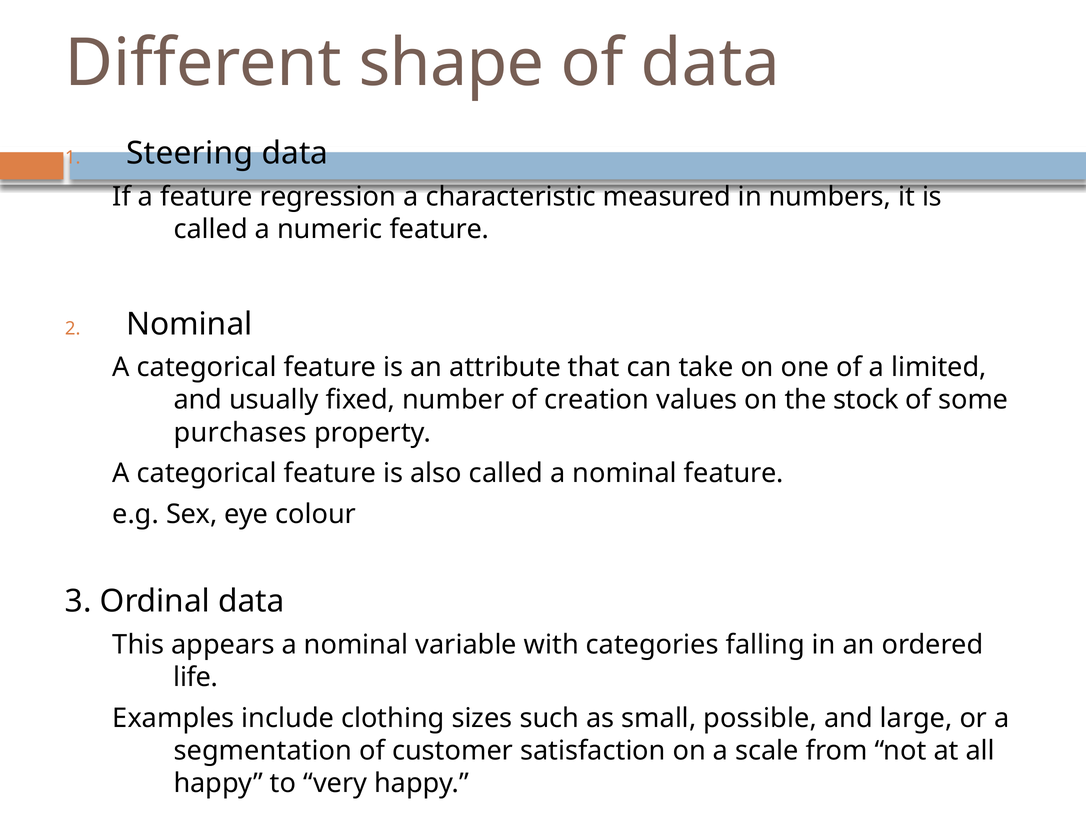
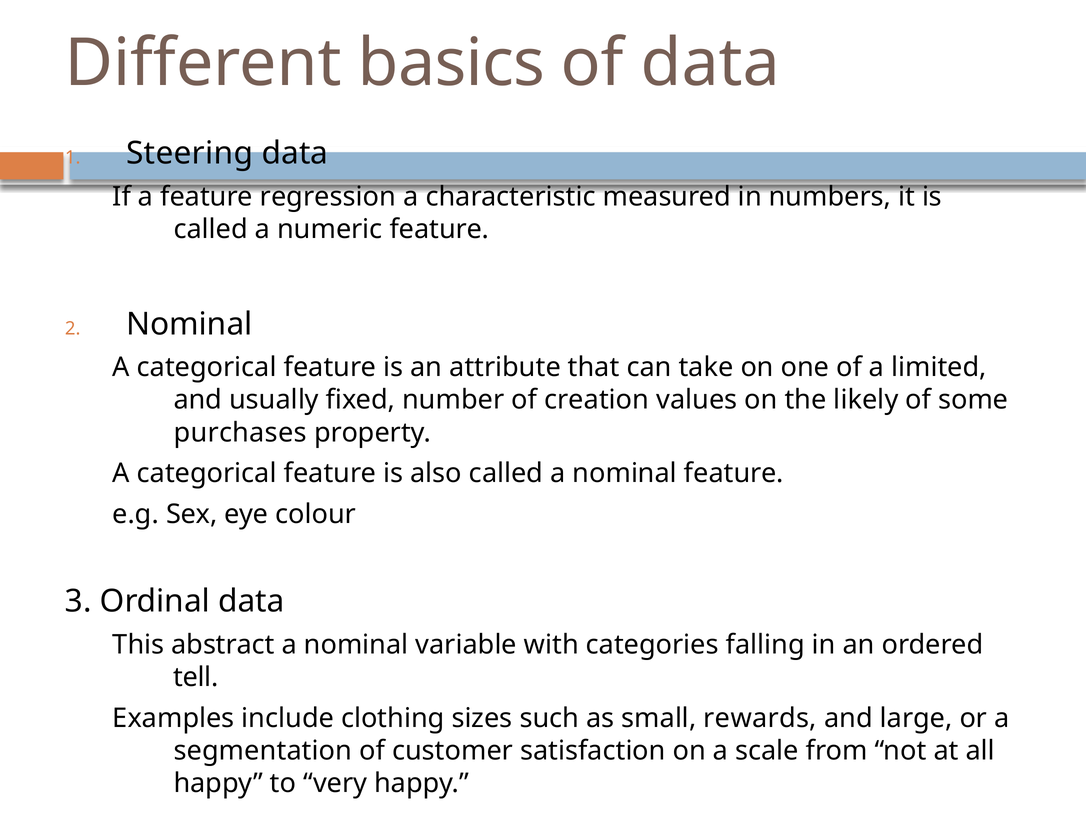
shape: shape -> basics
stock: stock -> likely
appears: appears -> abstract
life: life -> tell
possible: possible -> rewards
